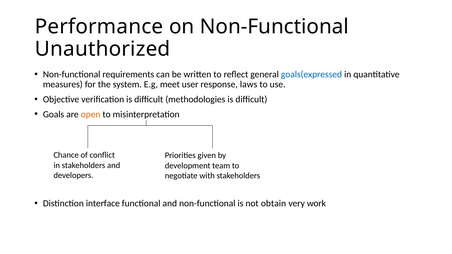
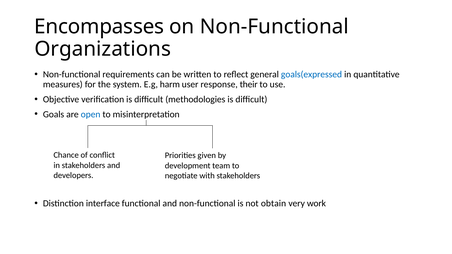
Performance: Performance -> Encompasses
Unauthorized: Unauthorized -> Organizations
meet: meet -> harm
laws: laws -> their
open colour: orange -> blue
